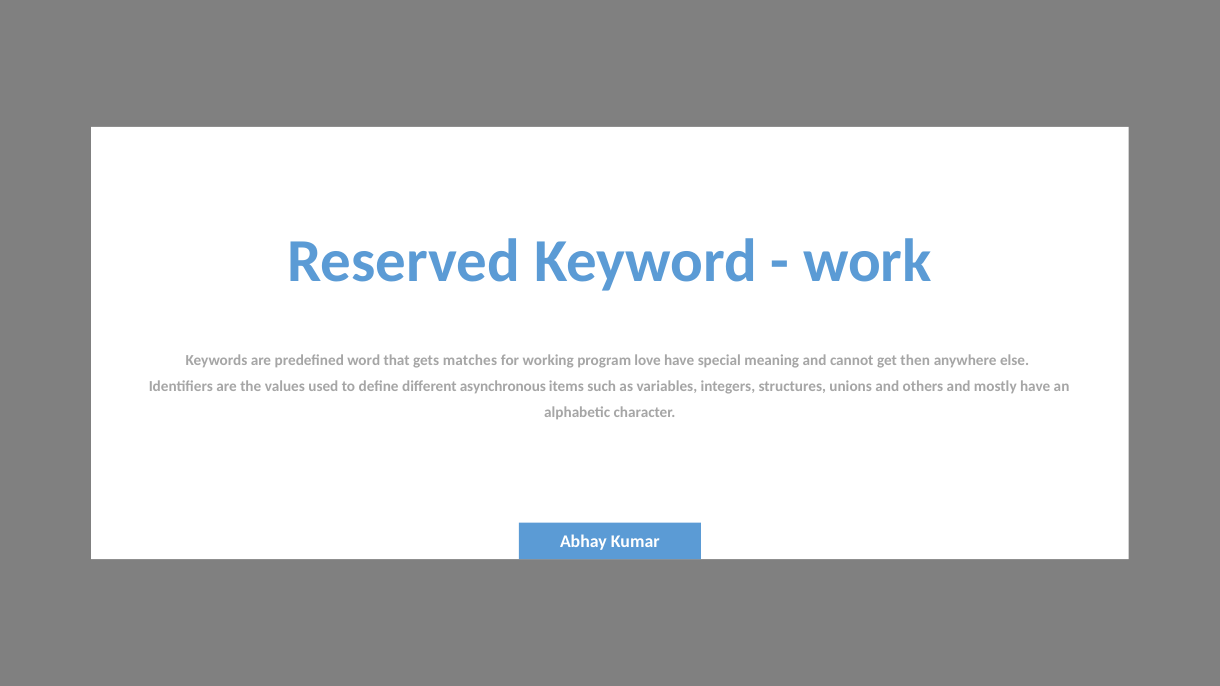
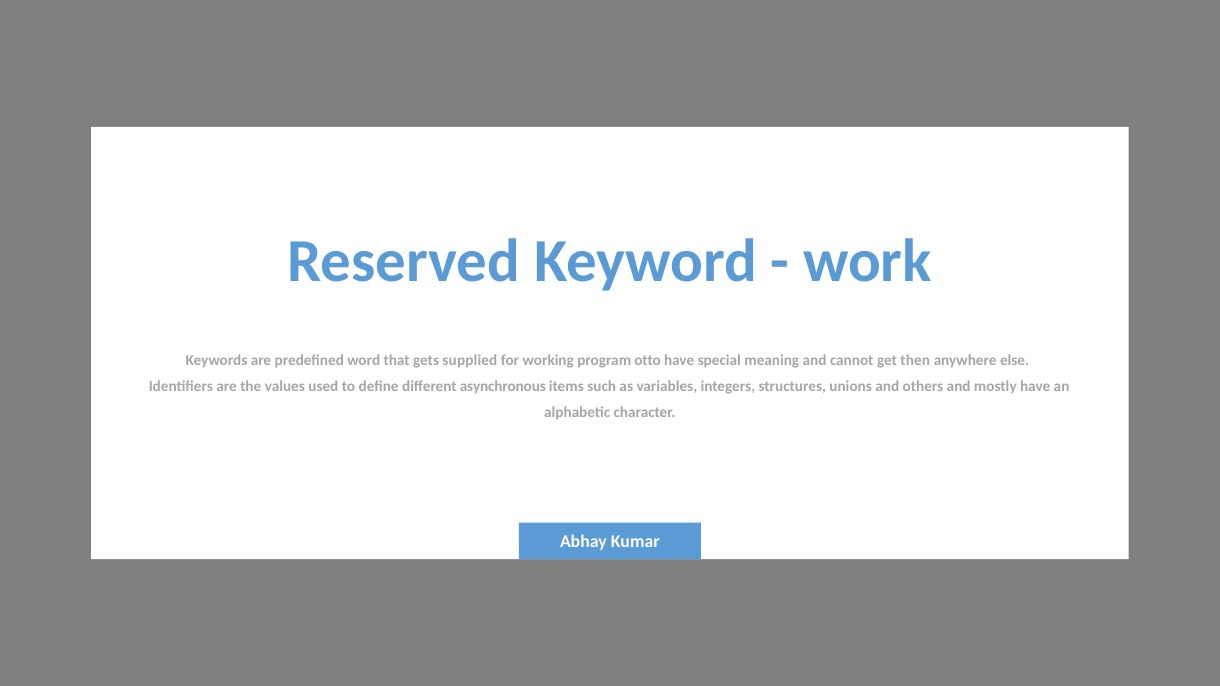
matches: matches -> supplied
love: love -> otto
